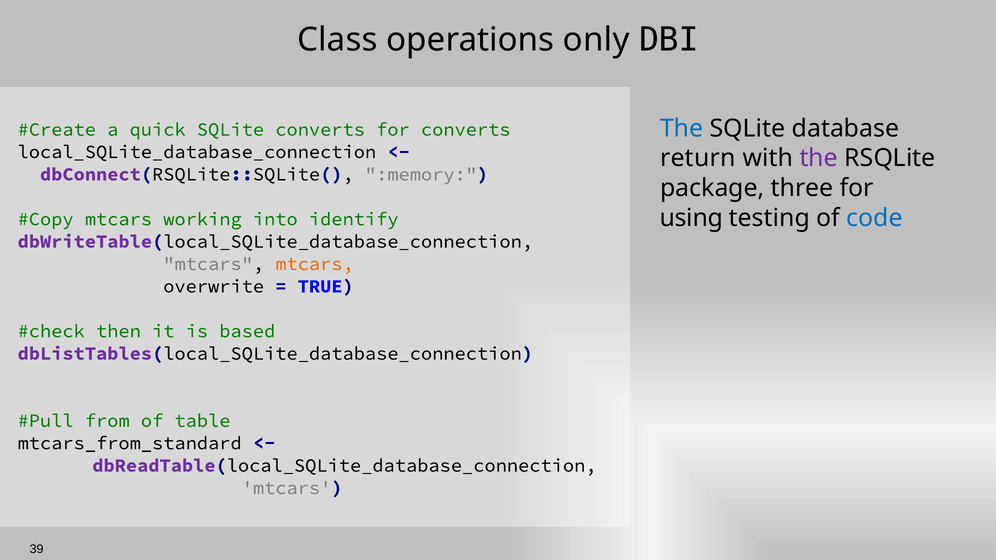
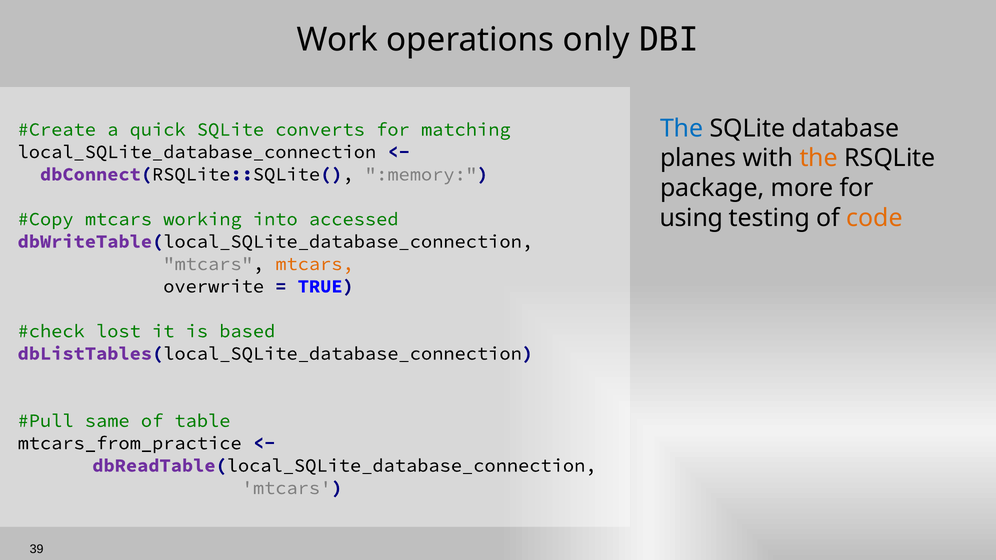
Class: Class -> Work
for converts: converts -> matching
return: return -> planes
the at (819, 158) colour: purple -> orange
three: three -> more
code colour: blue -> orange
identify: identify -> accessed
then: then -> lost
from: from -> same
mtcars_from_standard: mtcars_from_standard -> mtcars_from_practice
